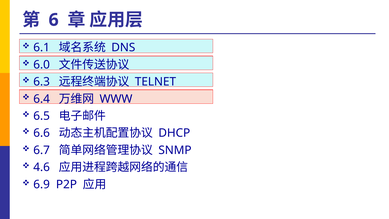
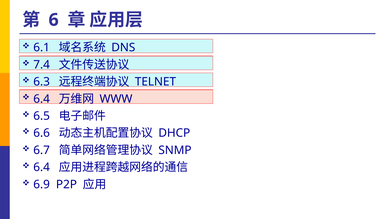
6.0: 6.0 -> 7.4
4.6 at (42, 167): 4.6 -> 6.4
